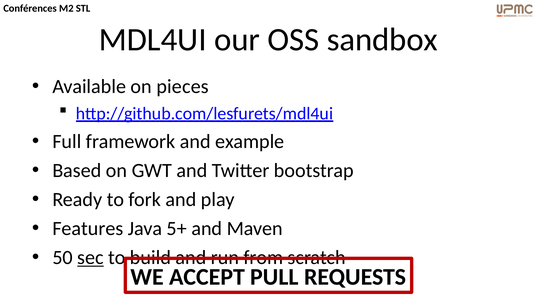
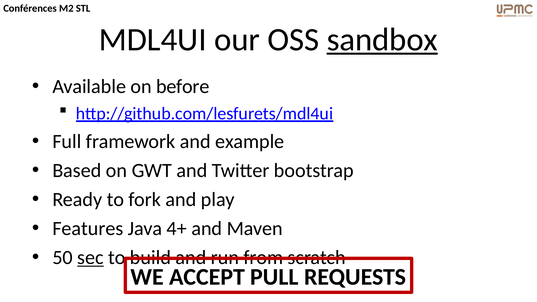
sandbox underline: none -> present
pieces: pieces -> before
5+: 5+ -> 4+
